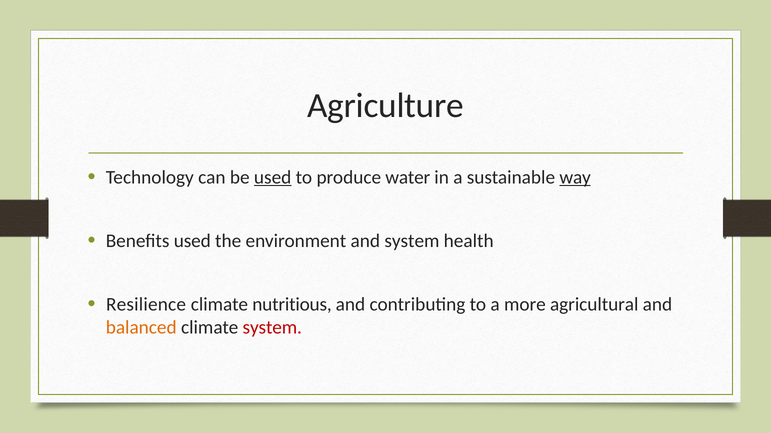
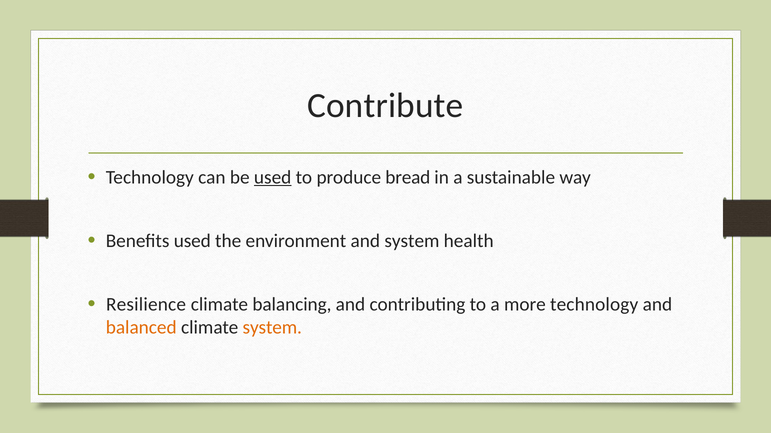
Agriculture: Agriculture -> Contribute
water: water -> bread
way underline: present -> none
nutritious: nutritious -> balancing
more agricultural: agricultural -> technology
system at (272, 328) colour: red -> orange
